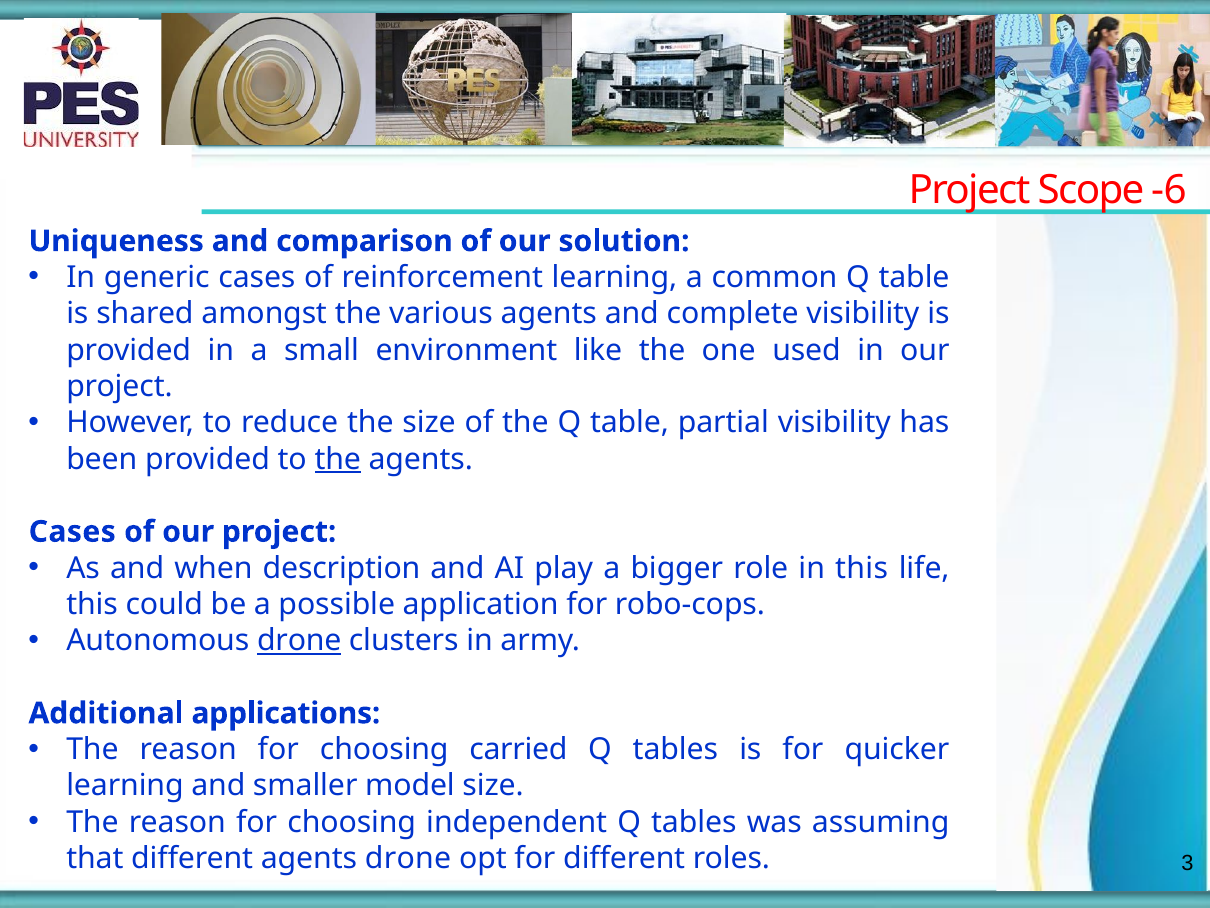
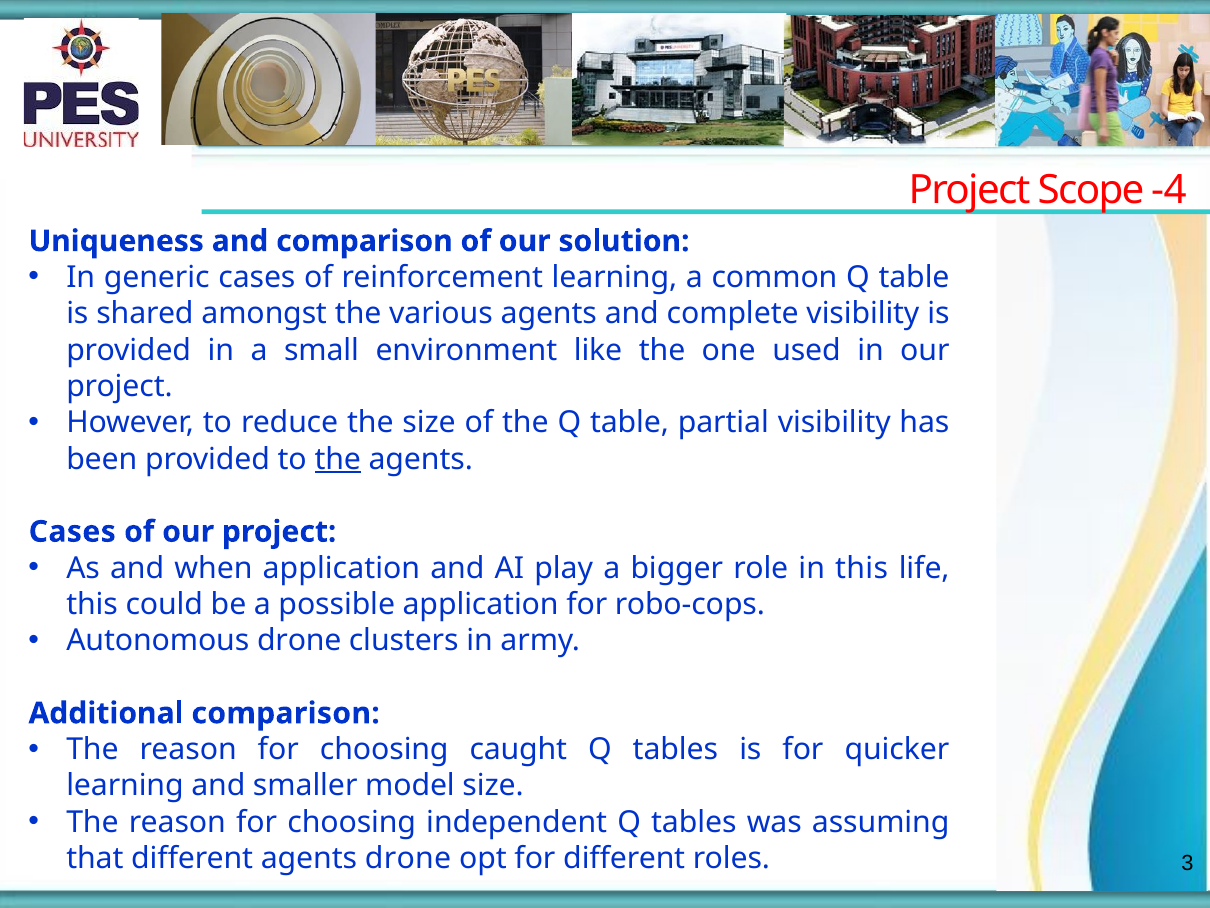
-6: -6 -> -4
when description: description -> application
drone at (299, 640) underline: present -> none
Additional applications: applications -> comparison
carried: carried -> caught
